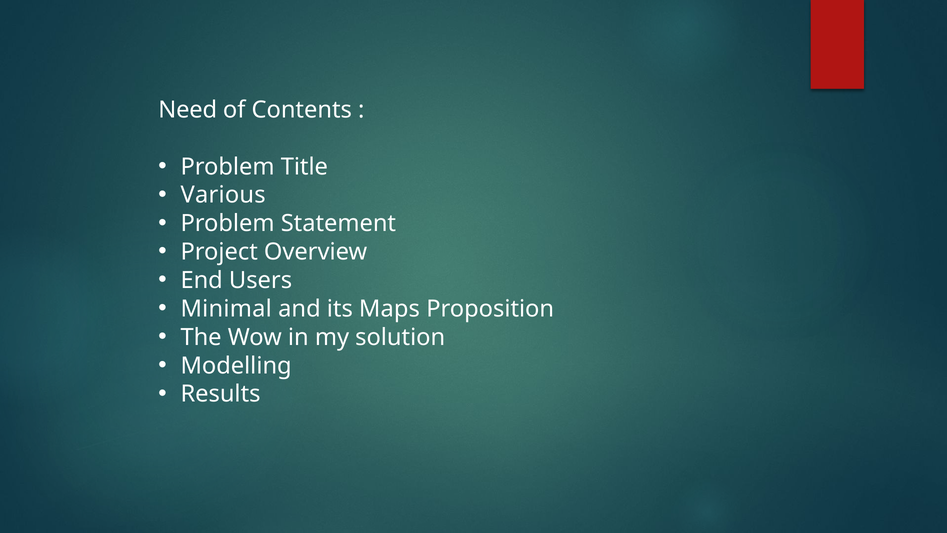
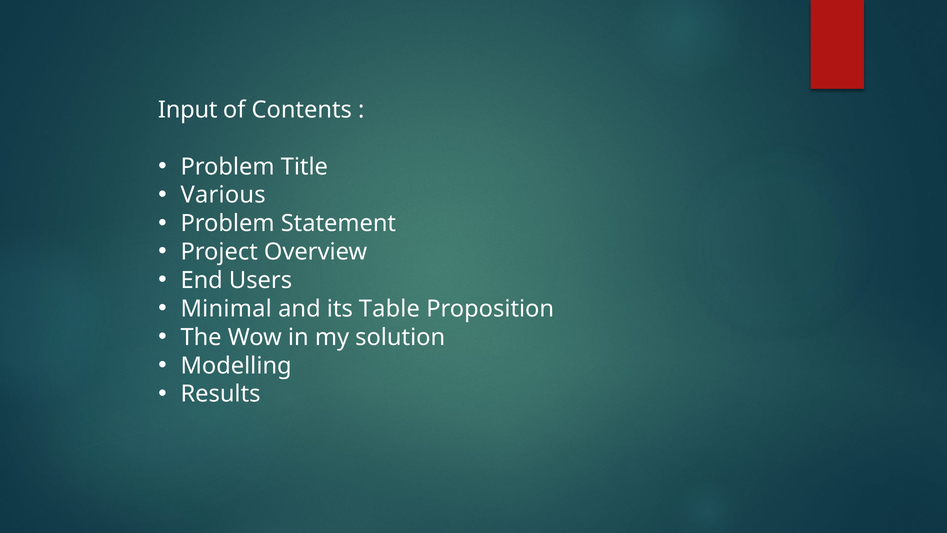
Need: Need -> Input
Maps: Maps -> Table
